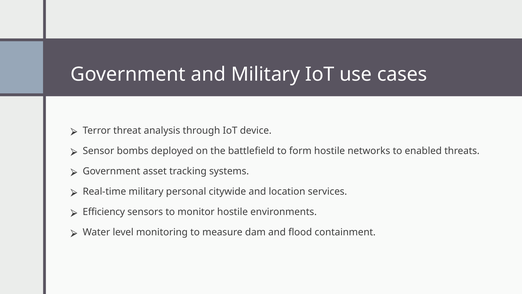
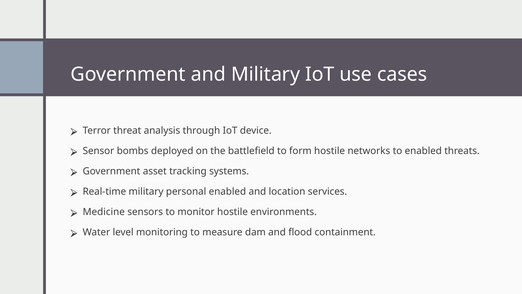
personal citywide: citywide -> enabled
Efficiency: Efficiency -> Medicine
